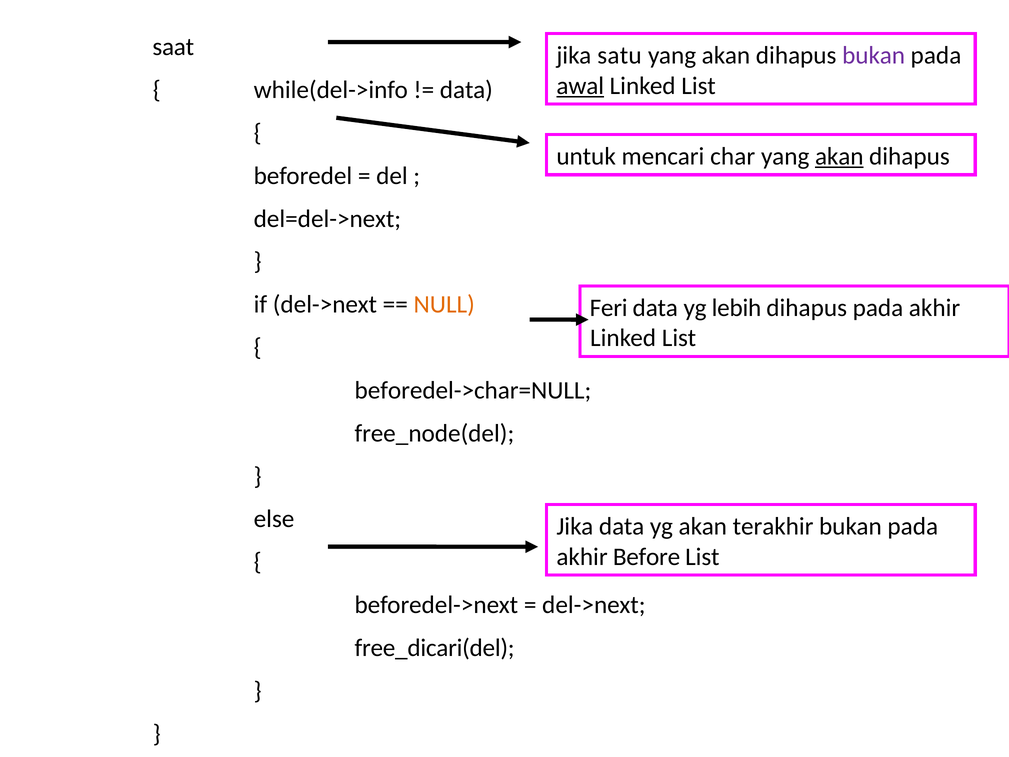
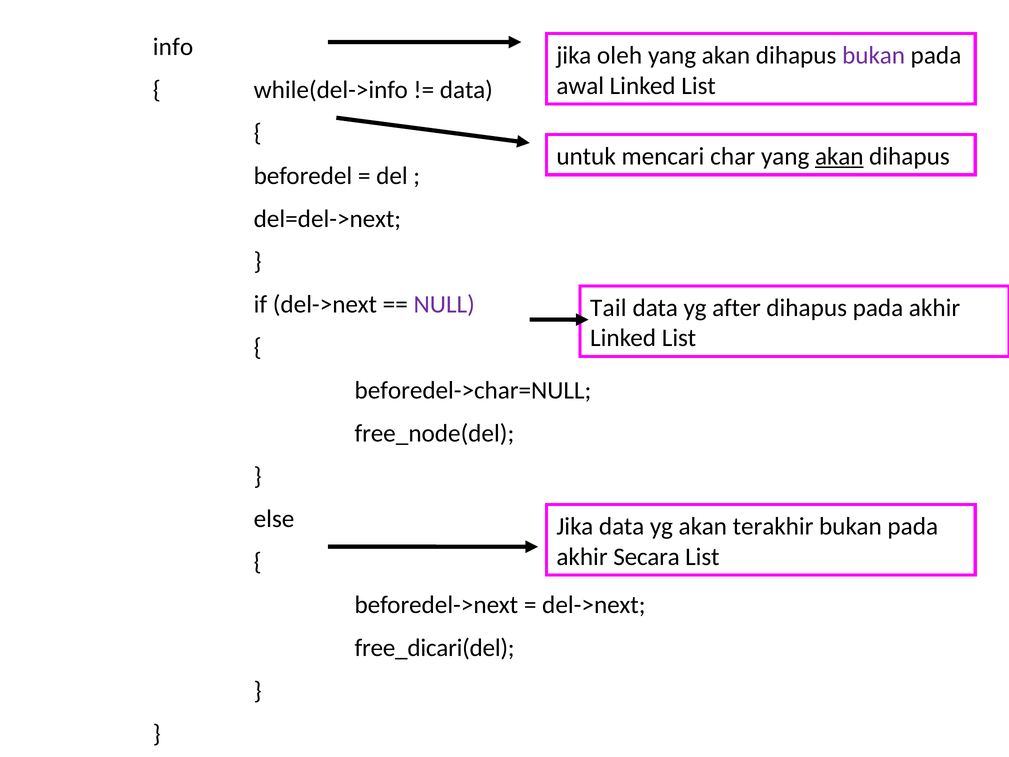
saat: saat -> info
satu: satu -> oleh
awal underline: present -> none
NULL colour: orange -> purple
Feri: Feri -> Tail
lebih: lebih -> after
Before: Before -> Secara
